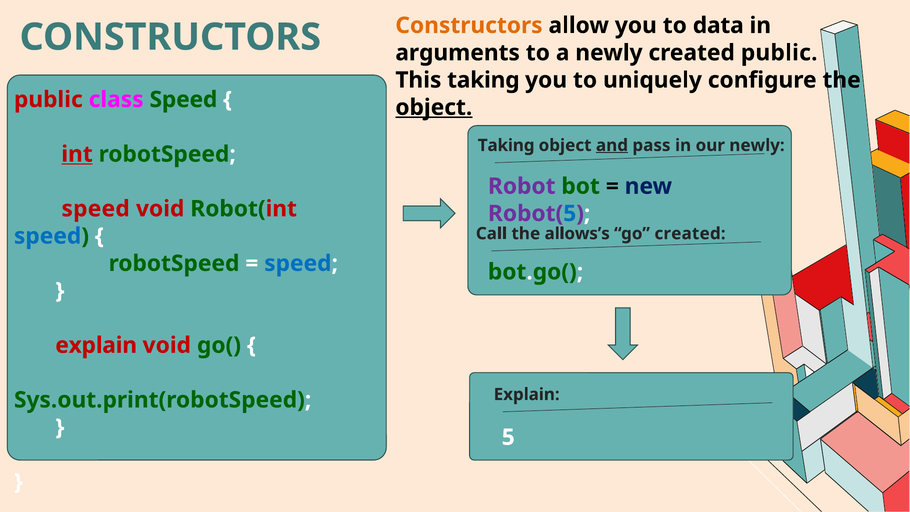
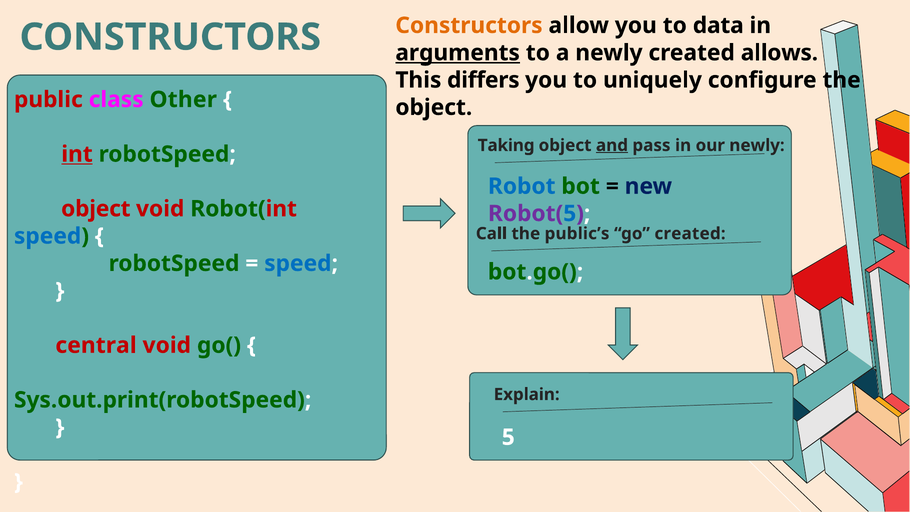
arguments underline: none -> present
created public: public -> allows
This taking: taking -> differs
class Speed: Speed -> Other
object at (434, 107) underline: present -> none
Robot colour: purple -> blue
speed at (96, 209): speed -> object
allows’s: allows’s -> public’s
explain at (96, 345): explain -> central
